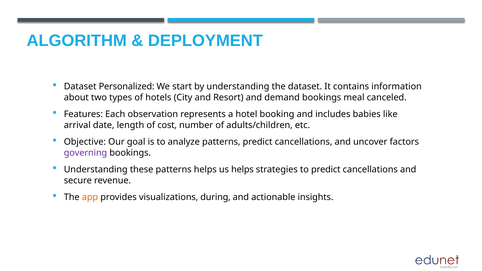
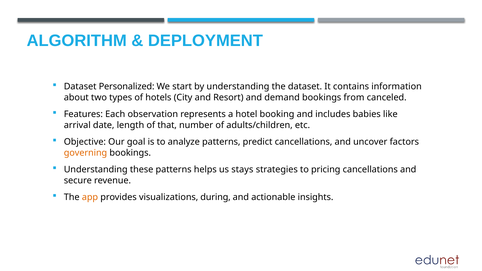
meal: meal -> from
cost: cost -> that
governing colour: purple -> orange
us helps: helps -> stays
to predict: predict -> pricing
